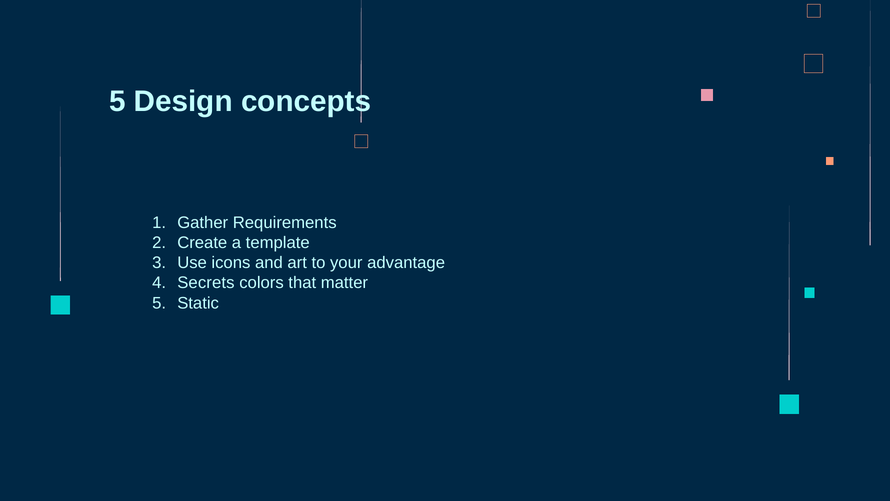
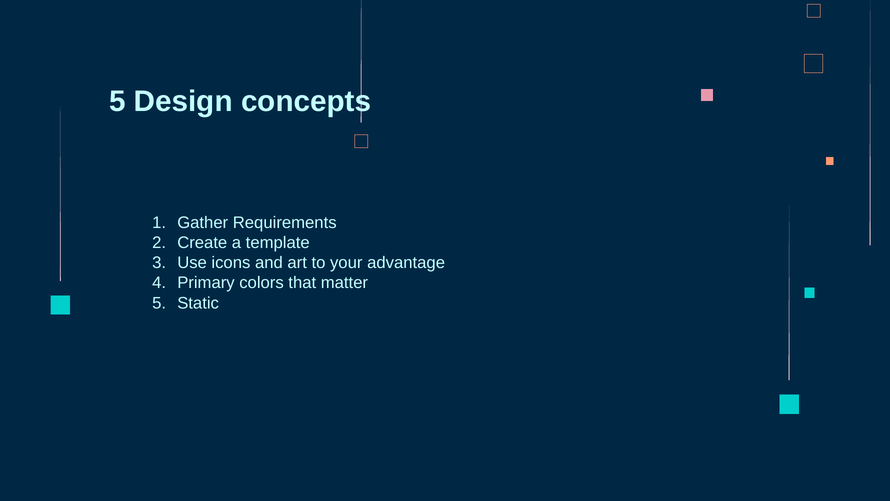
Secrets: Secrets -> Primary
